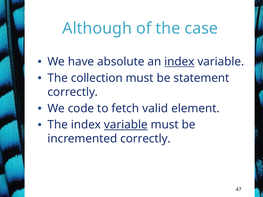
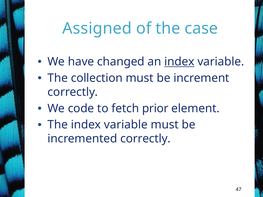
Although: Although -> Assigned
absolute: absolute -> changed
statement: statement -> increment
valid: valid -> prior
variable at (126, 125) underline: present -> none
